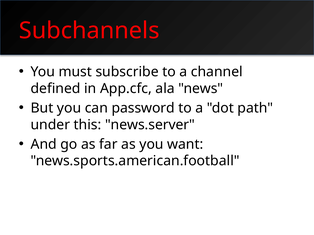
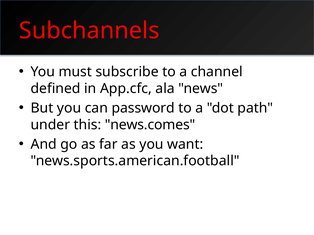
news.server: news.server -> news.comes
